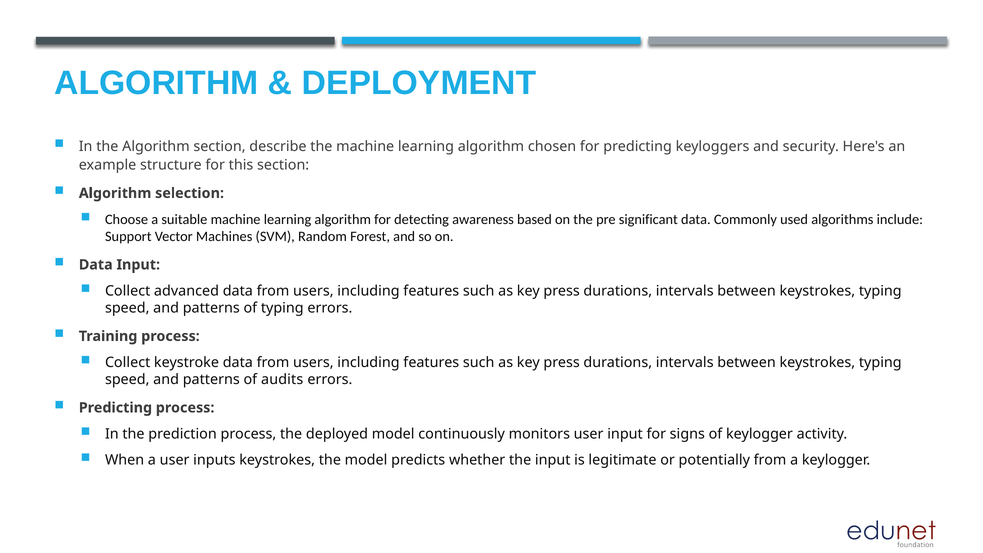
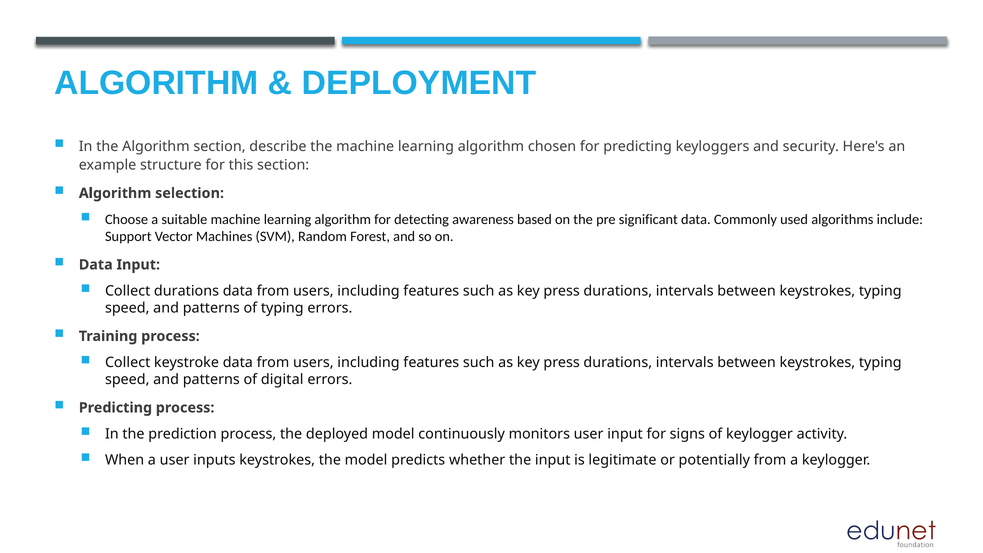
Collect advanced: advanced -> durations
audits: audits -> digital
